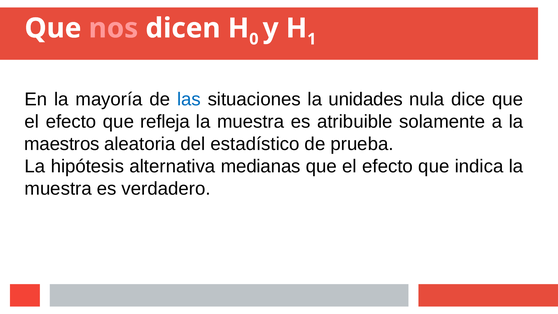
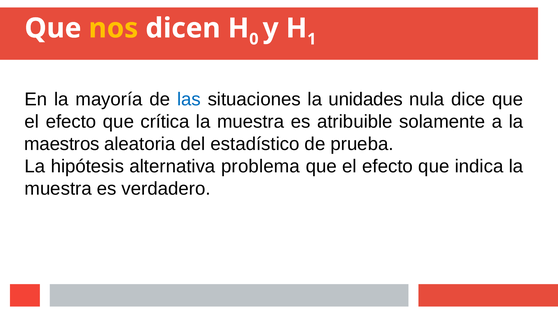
nos colour: pink -> yellow
refleja: refleja -> crítica
medianas: medianas -> problema
